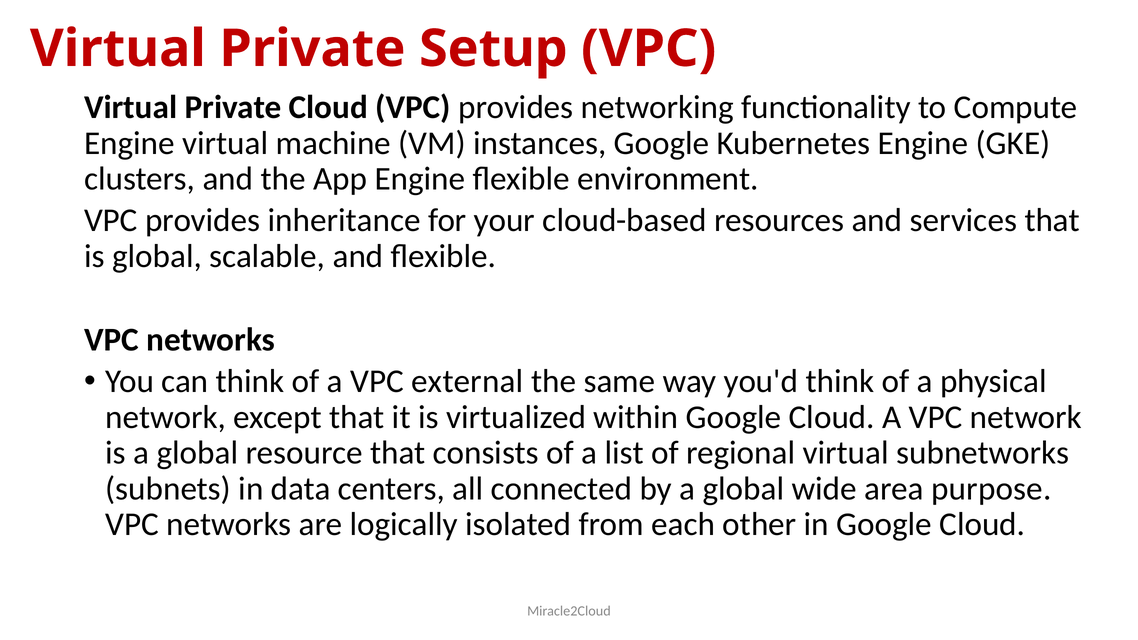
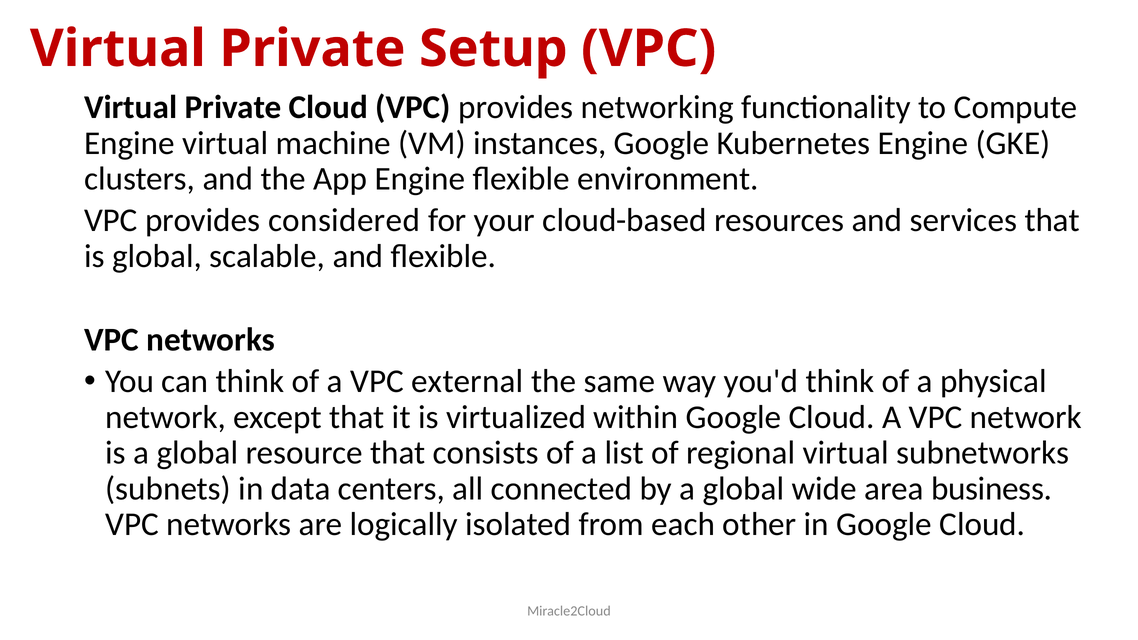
inheritance: inheritance -> considered
purpose: purpose -> business
